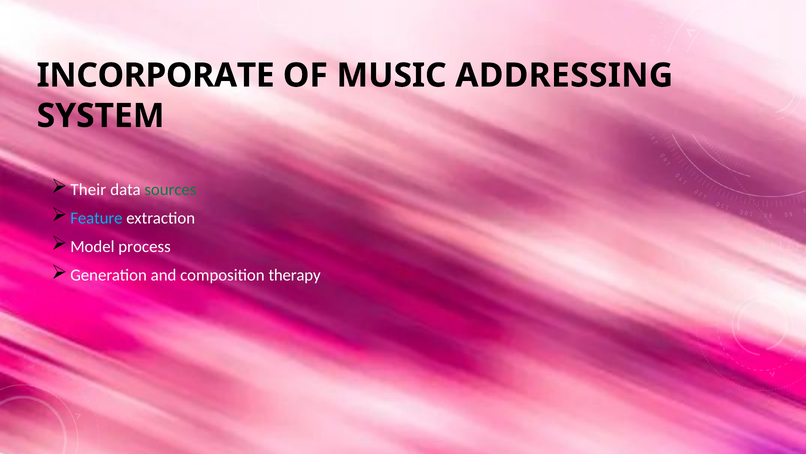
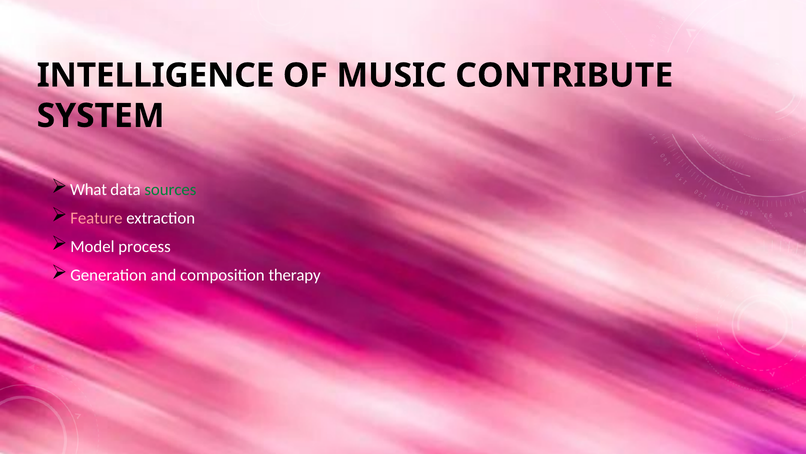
INCORPORATE: INCORPORATE -> INTELLIGENCE
ADDRESSING: ADDRESSING -> CONTRIBUTE
Their: Their -> What
Feature colour: light blue -> pink
